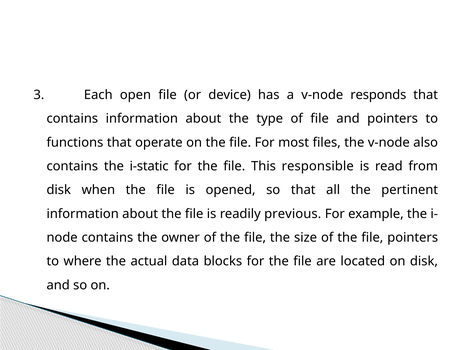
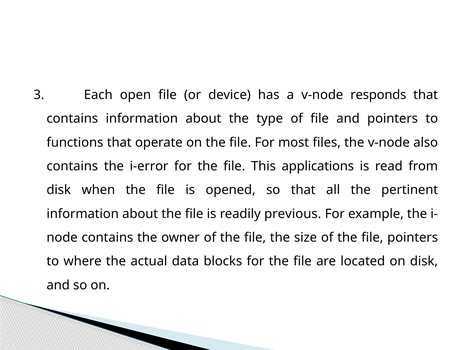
i-static: i-static -> i-error
responsible: responsible -> applications
